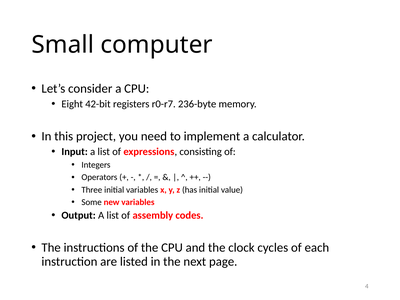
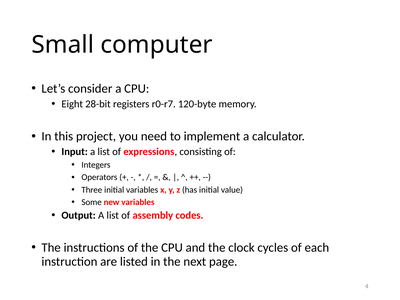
42-bit: 42-bit -> 28-bit
236-byte: 236-byte -> 120-byte
